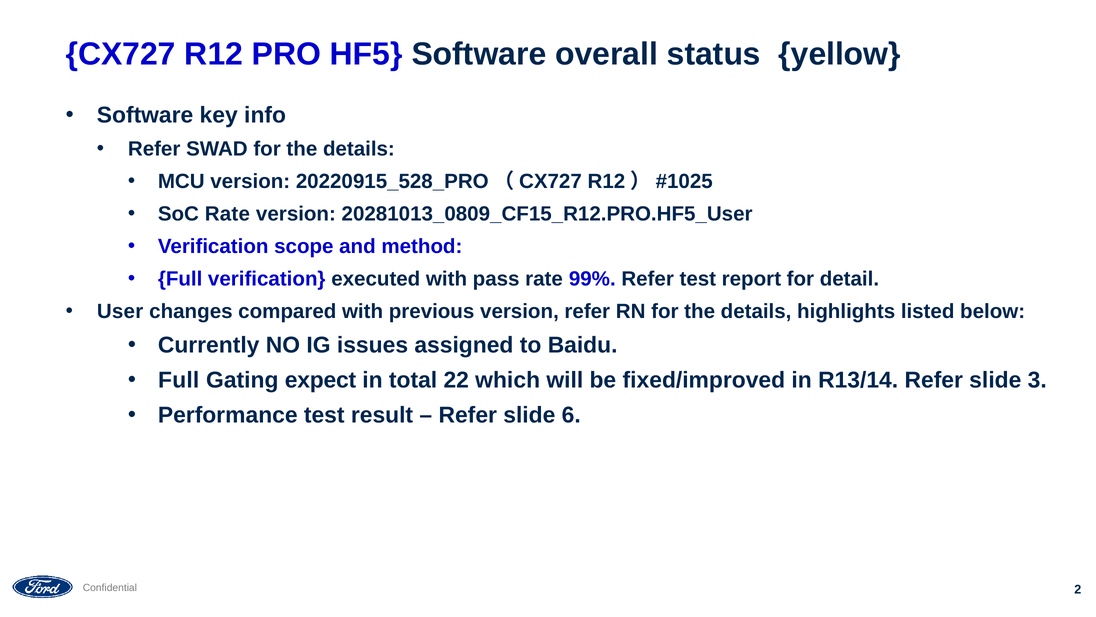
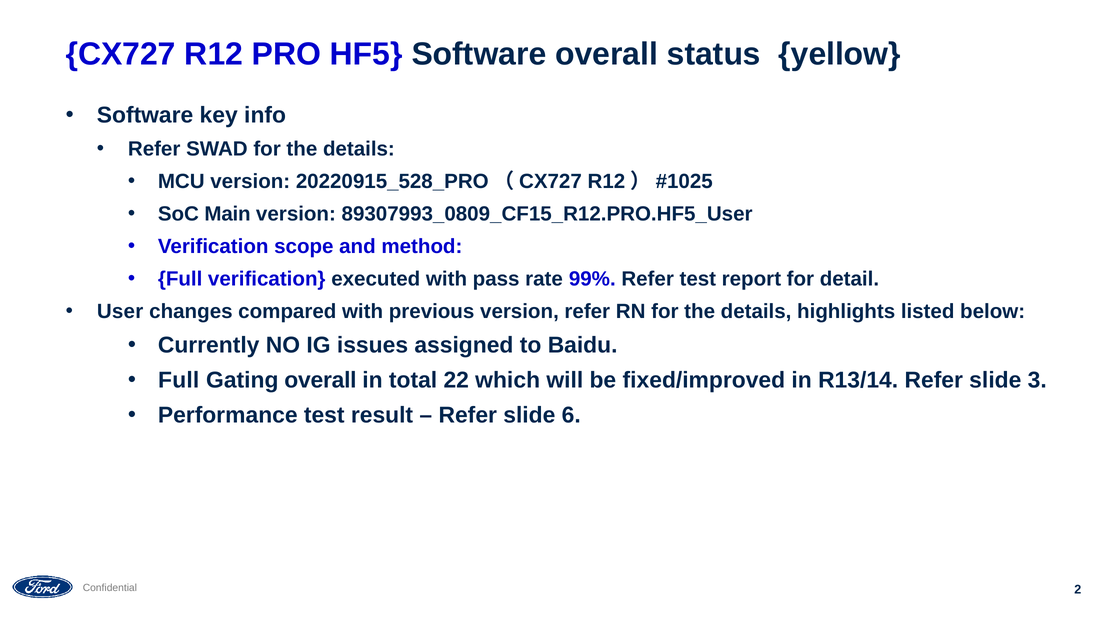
SoC Rate: Rate -> Main
20281013_0809_CF15_R12.PRO.HF5_User: 20281013_0809_CF15_R12.PRO.HF5_User -> 89307993_0809_CF15_R12.PRO.HF5_User
Gating expect: expect -> overall
